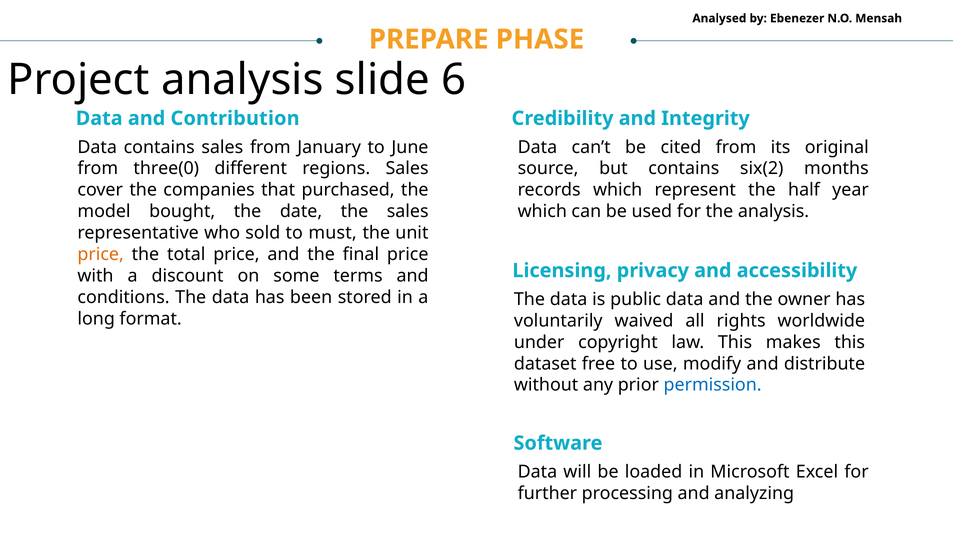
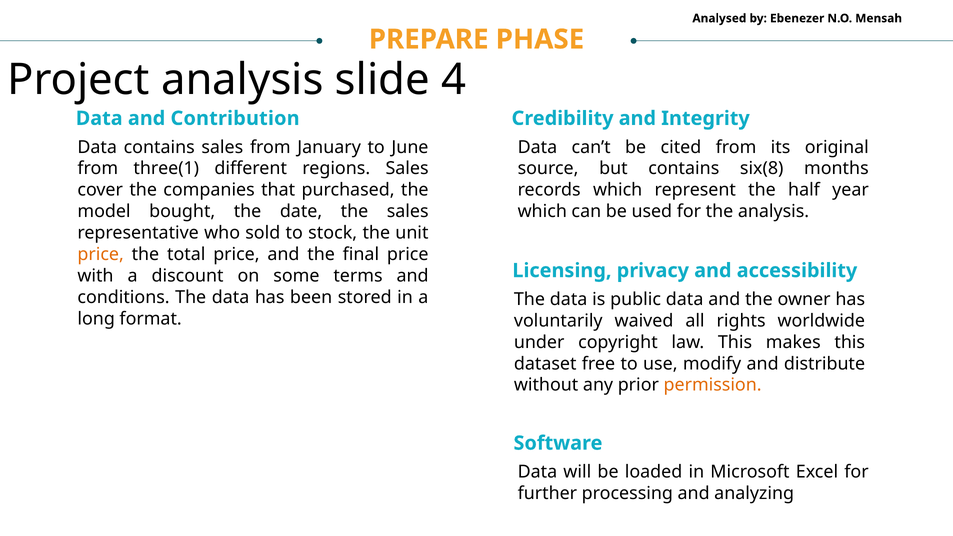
6: 6 -> 4
three(0: three(0 -> three(1
six(2: six(2 -> six(8
must: must -> stock
permission colour: blue -> orange
